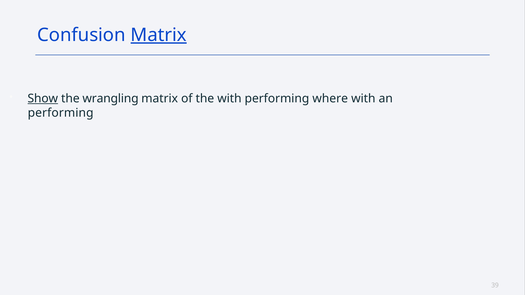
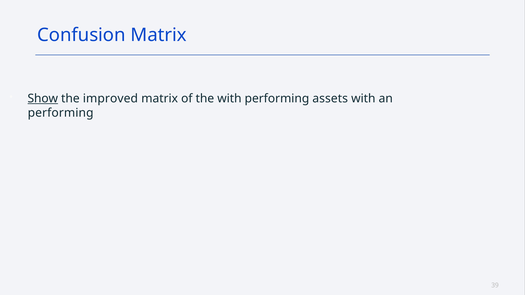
Matrix at (159, 35) underline: present -> none
wrangling: wrangling -> improved
where: where -> assets
